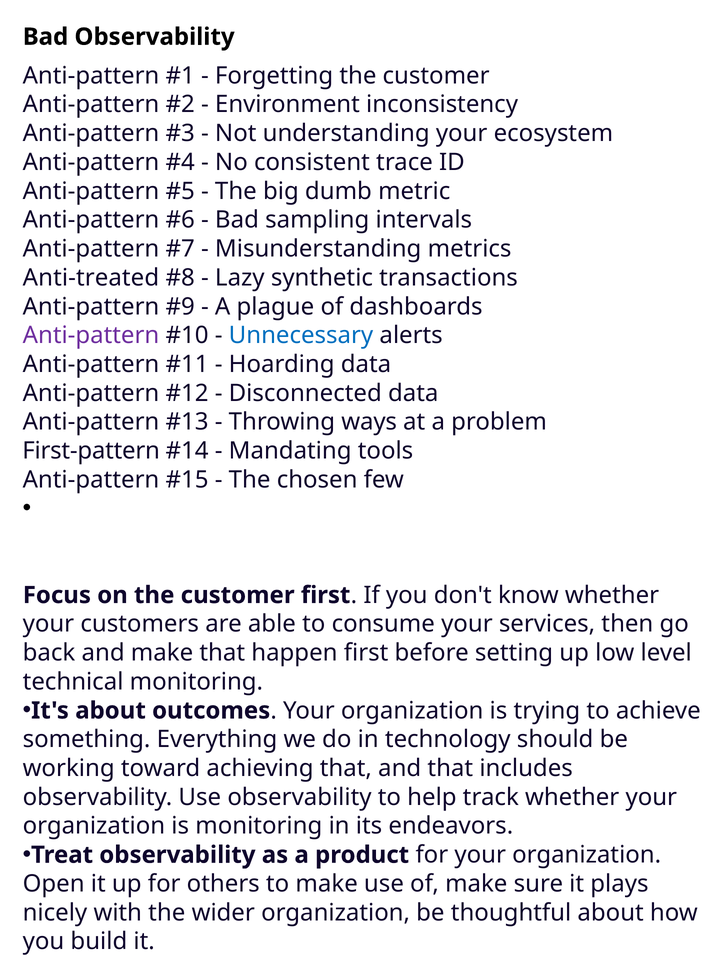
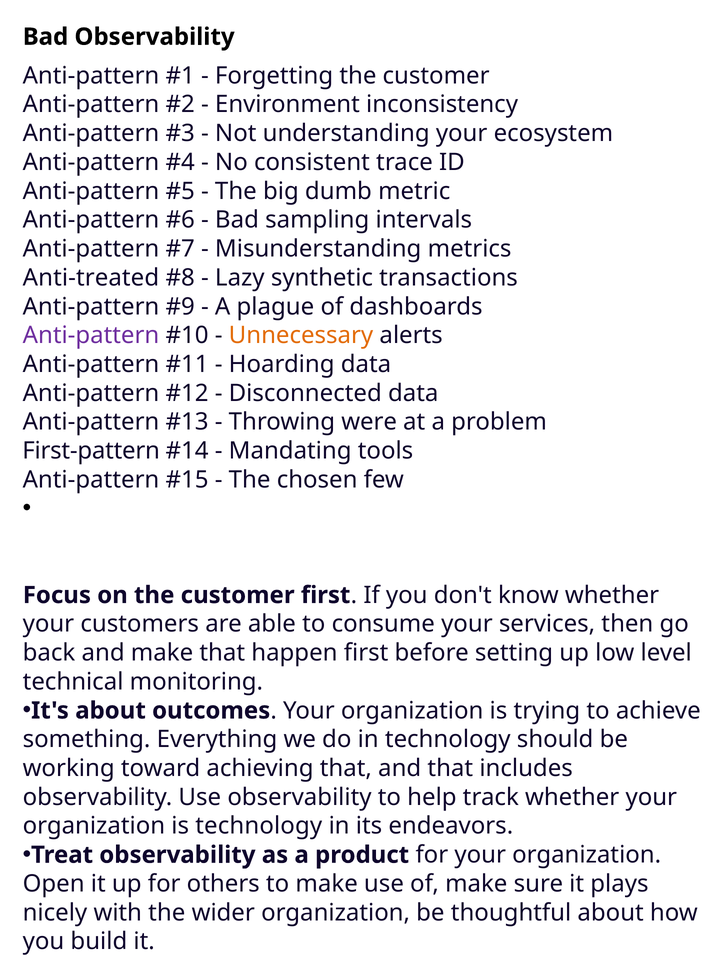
Unnecessary colour: blue -> orange
ways: ways -> were
is monitoring: monitoring -> technology
